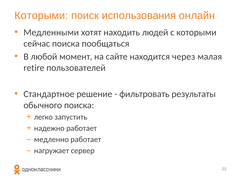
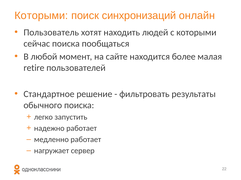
использования: использования -> синхронизаций
Медленными: Медленными -> Пользователь
через: через -> более
